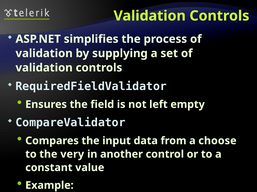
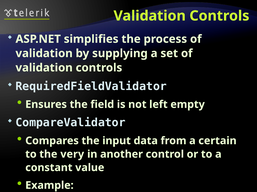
choose: choose -> certain
